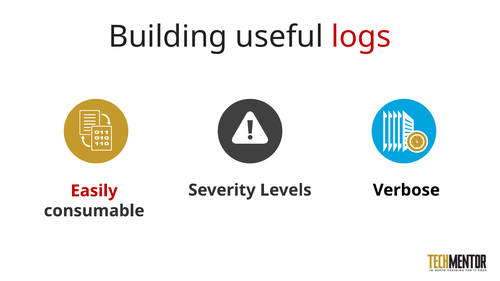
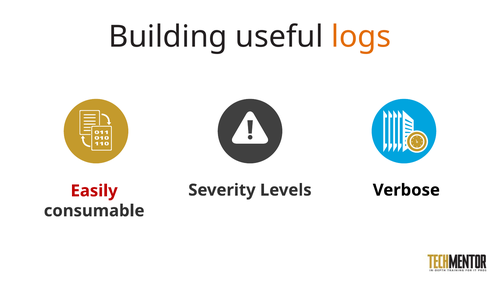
logs colour: red -> orange
